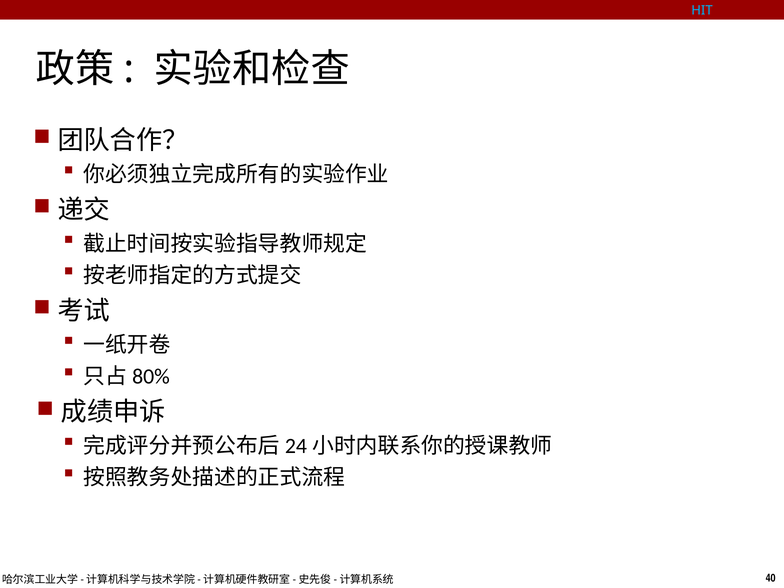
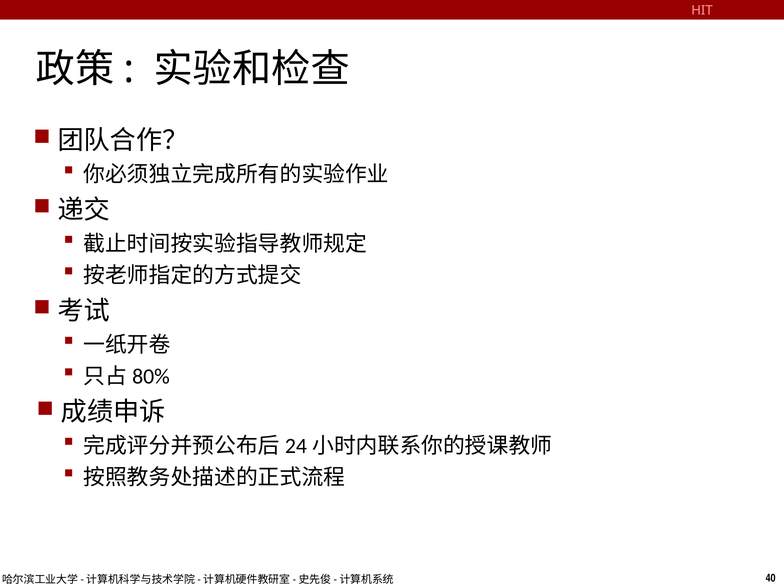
HIT colour: light blue -> pink
